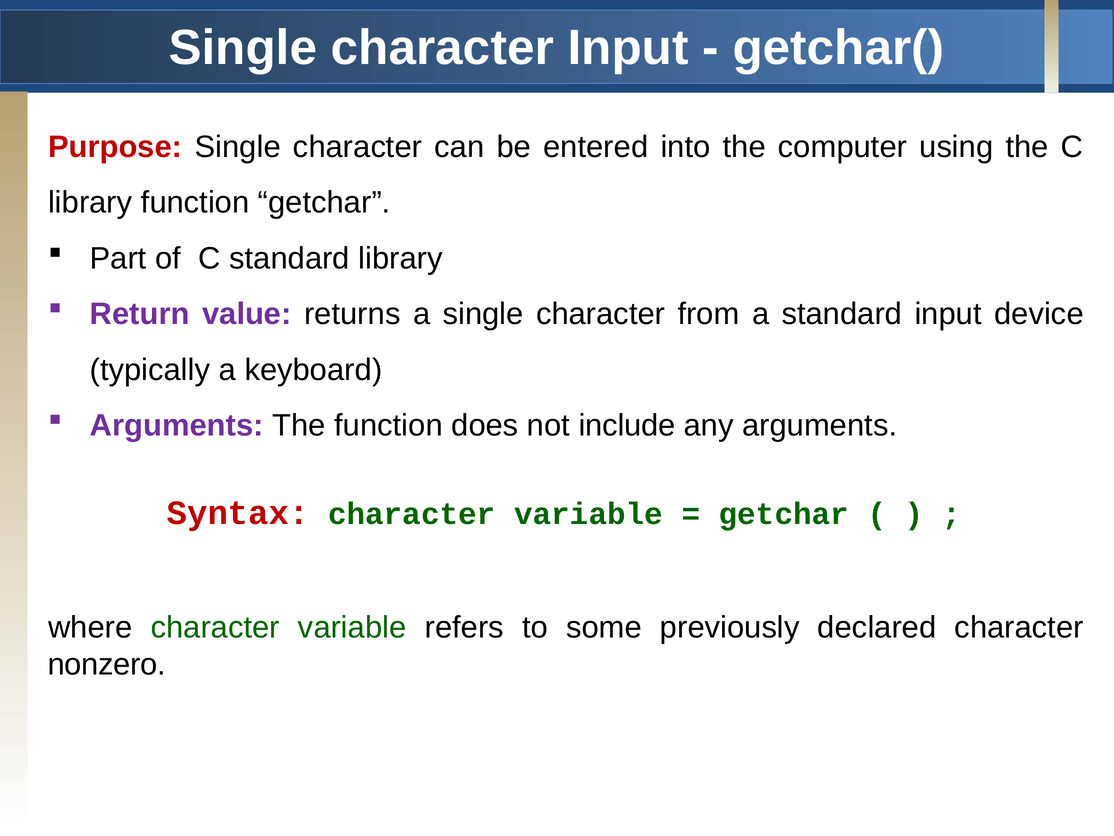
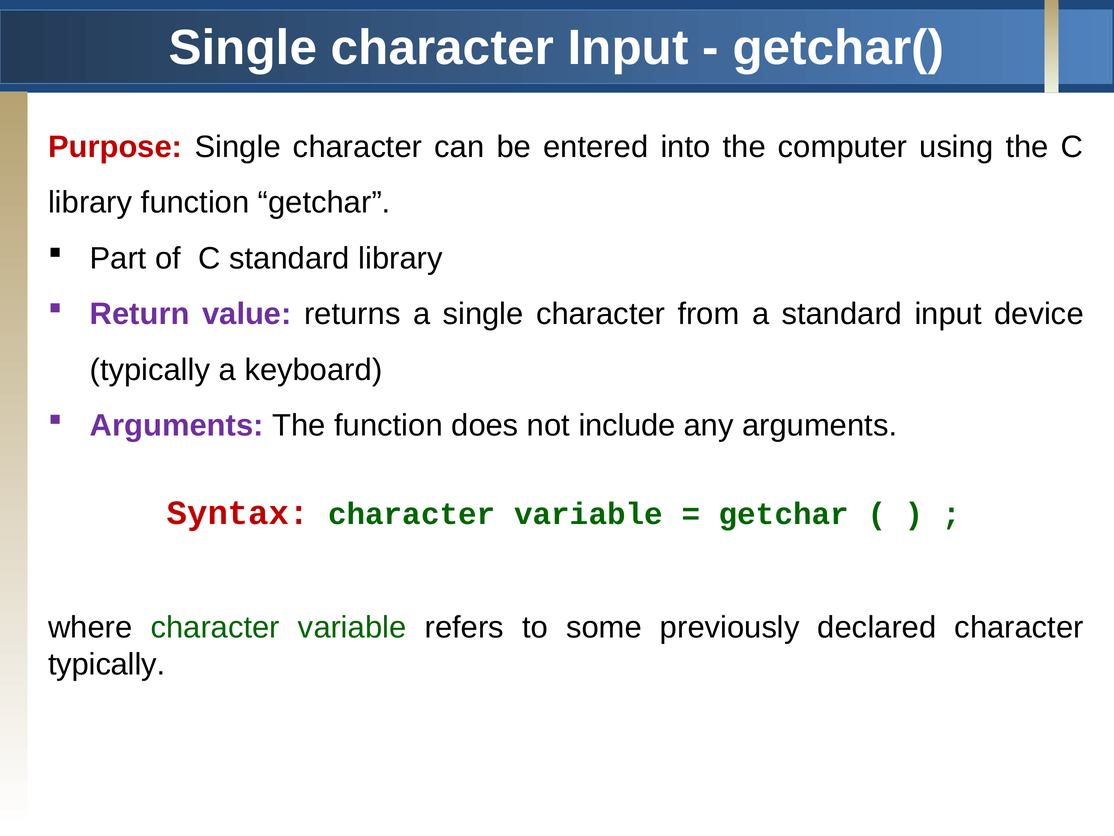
nonzero at (107, 664): nonzero -> typically
